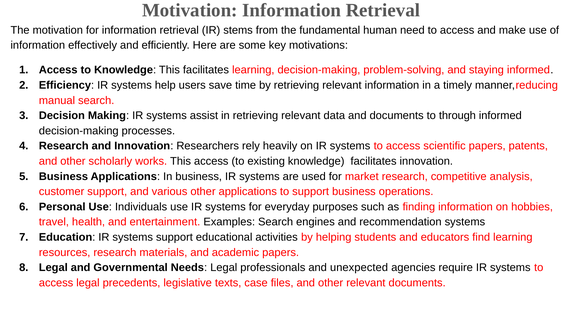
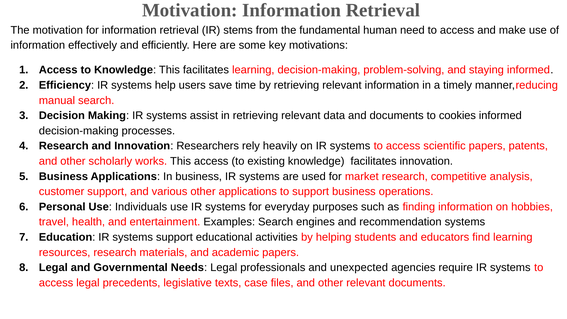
through: through -> cookies
